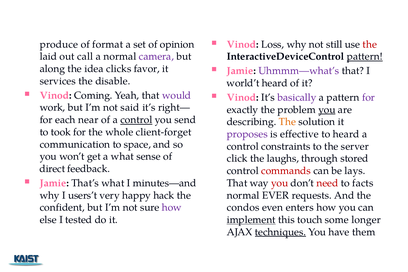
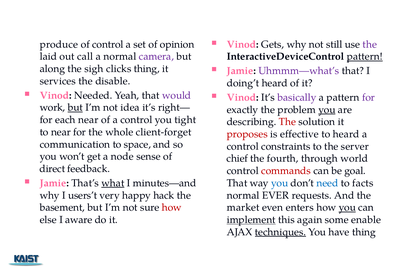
of format: format -> control
Loss: Loss -> Gets
the at (370, 44) colour: red -> purple
idea: idea -> sigh
clicks favor: favor -> thing
world’t: world’t -> doing’t
Coming: Coming -> Needed
but at (75, 108) underline: none -> present
said: said -> idea
control at (136, 120) underline: present -> none
send: send -> tight
The at (287, 122) colour: orange -> red
to took: took -> near
proposes colour: purple -> red
a what: what -> node
click: click -> chief
laughs: laughs -> fourth
stored: stored -> world
lays: lays -> goal
what at (113, 183) underline: none -> present
you at (280, 183) colour: red -> blue
need colour: red -> blue
confident: confident -> basement
how at (172, 208) colour: purple -> red
condos: condos -> market
you at (347, 208) underline: none -> present
tested: tested -> aware
touch: touch -> again
longer: longer -> enable
have them: them -> thing
